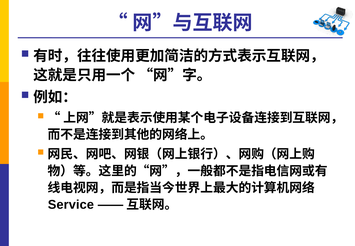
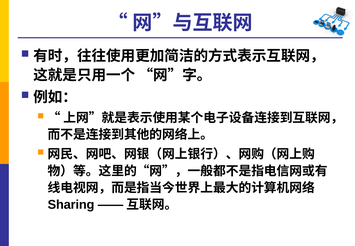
Service: Service -> Sharing
